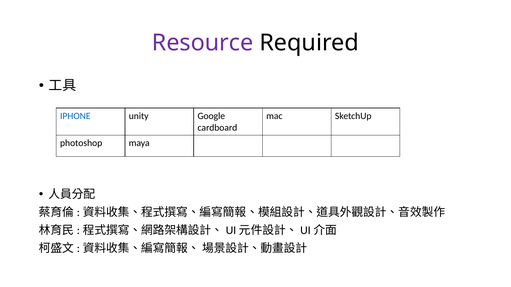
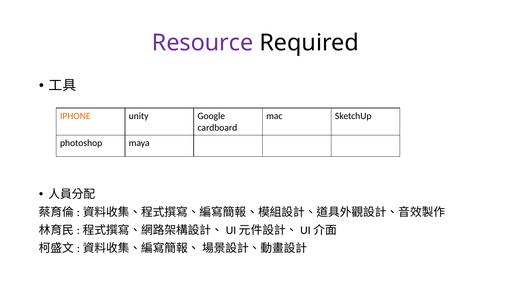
IPHONE colour: blue -> orange
